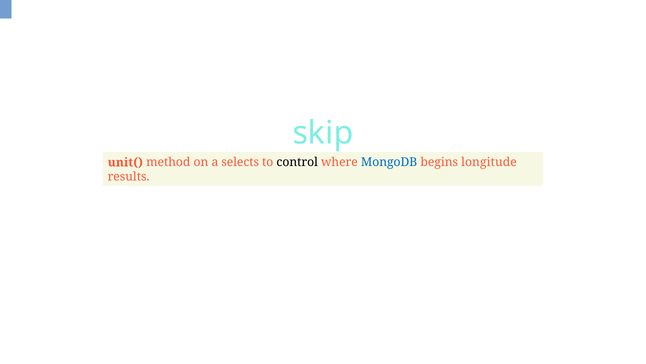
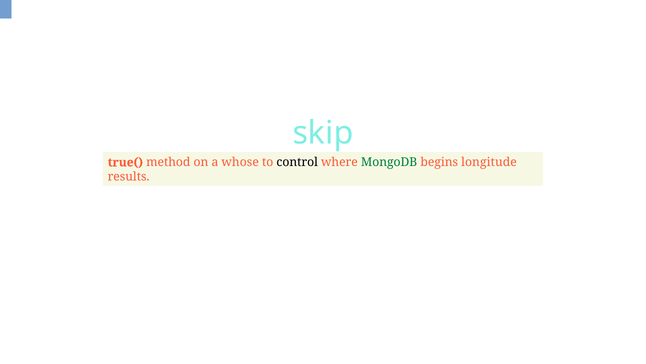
unit(: unit( -> true(
selects: selects -> whose
MongoDB colour: blue -> green
